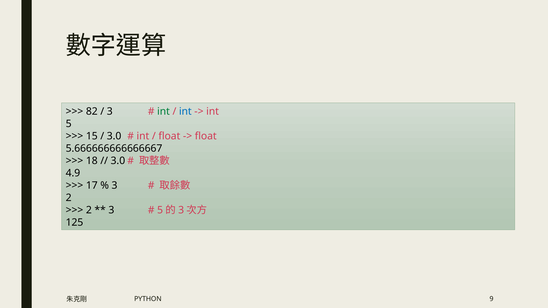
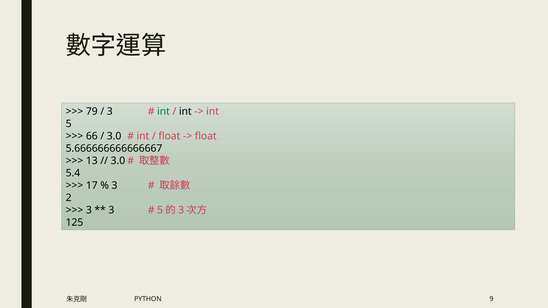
82: 82 -> 79
int at (185, 112) colour: blue -> black
15: 15 -> 66
18: 18 -> 13
4.9: 4.9 -> 5.4
2 at (89, 210): 2 -> 3
